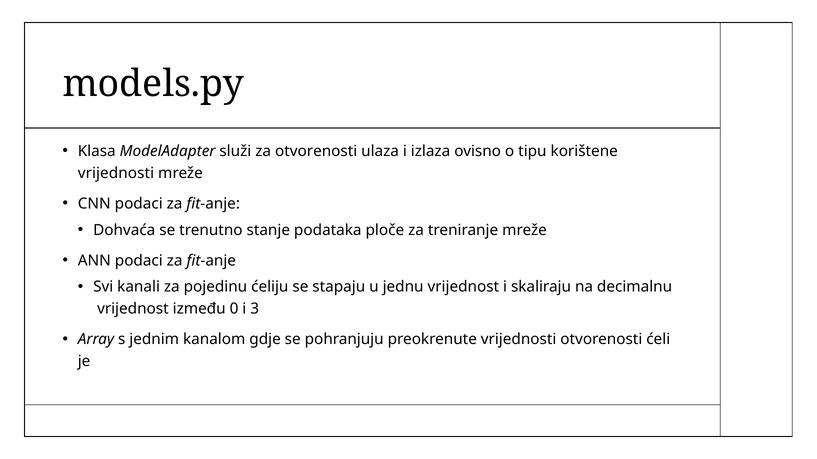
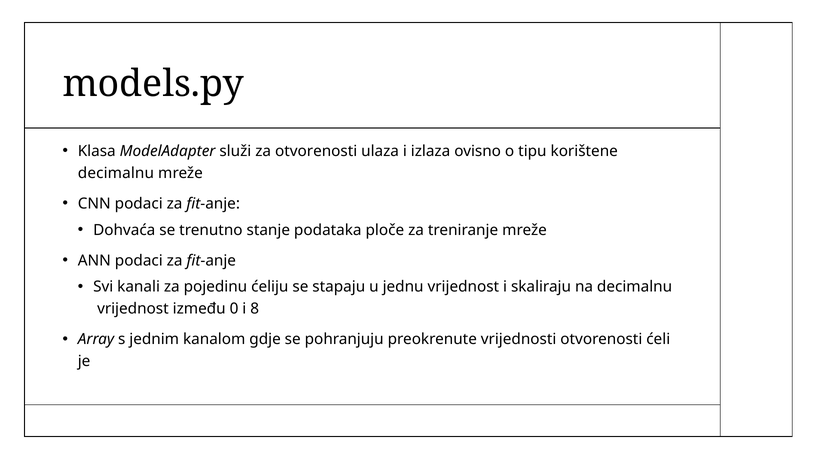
vrijednosti at (116, 173): vrijednosti -> decimalnu
3: 3 -> 8
